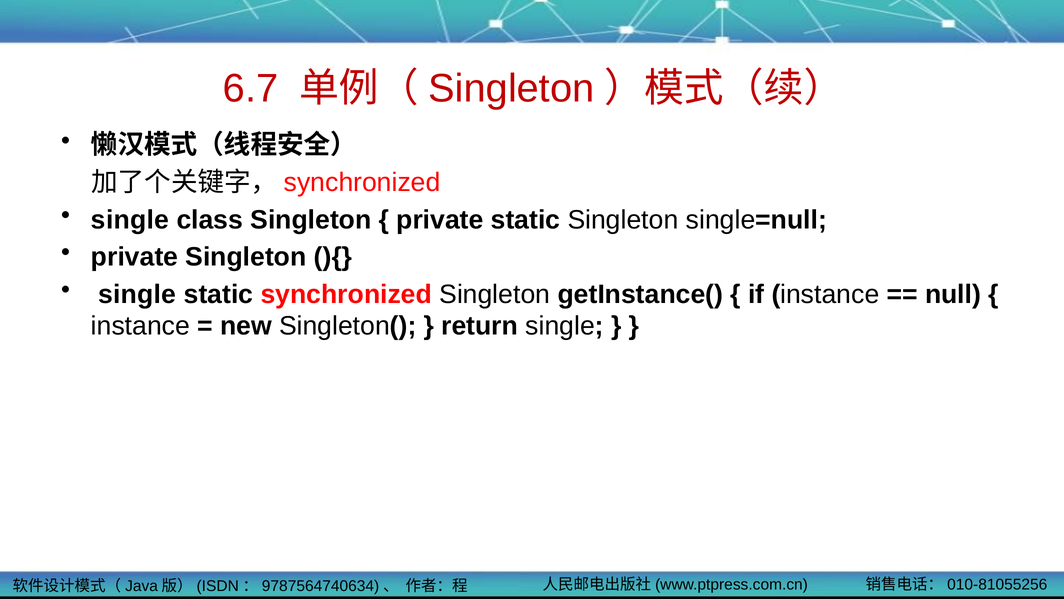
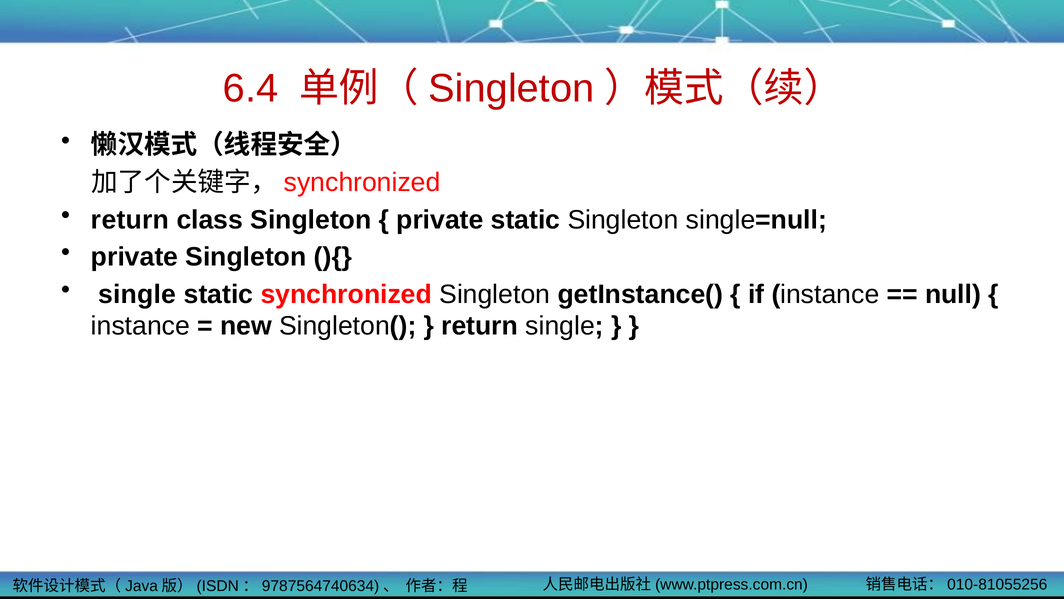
6.7: 6.7 -> 6.4
single at (130, 220): single -> return
